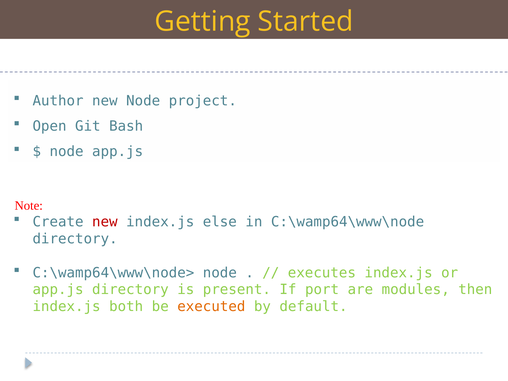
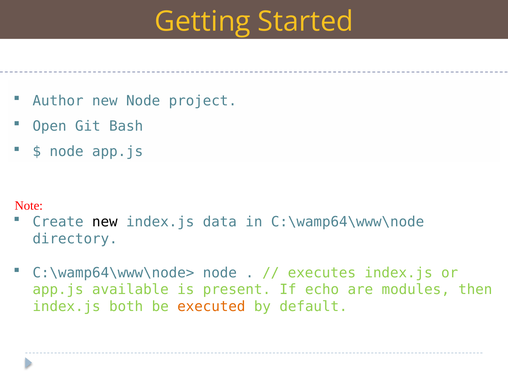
new at (105, 222) colour: red -> black
else: else -> data
app.js directory: directory -> available
port: port -> echo
